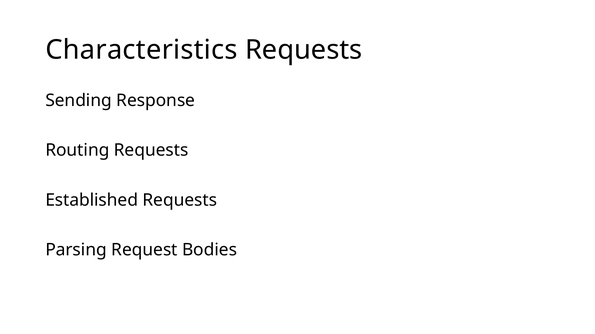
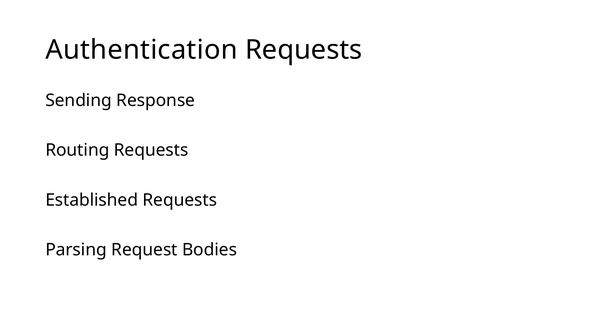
Characteristics: Characteristics -> Authentication
